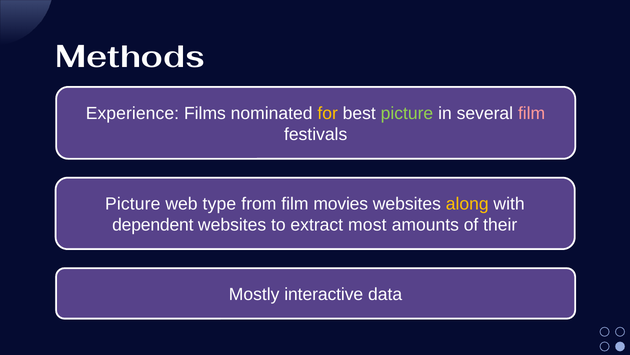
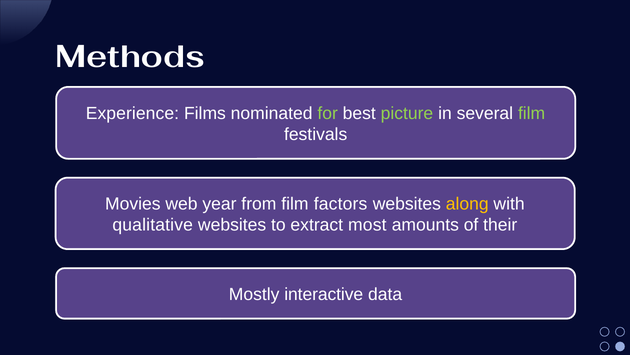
for colour: yellow -> light green
film at (532, 113) colour: pink -> light green
Picture at (133, 204): Picture -> Movies
type: type -> year
movies: movies -> factors
dependent: dependent -> qualitative
